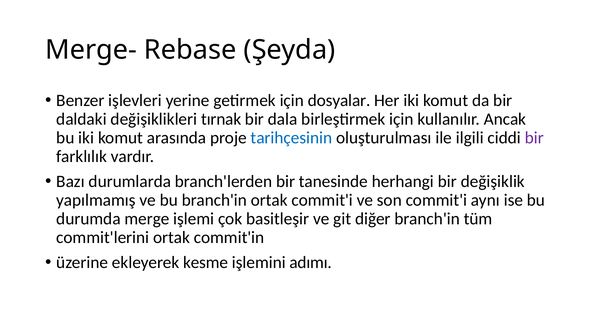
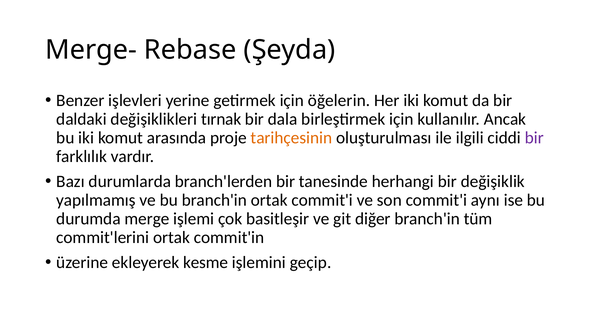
dosyalar: dosyalar -> öğelerin
tarihçesinin colour: blue -> orange
adımı: adımı -> geçip
